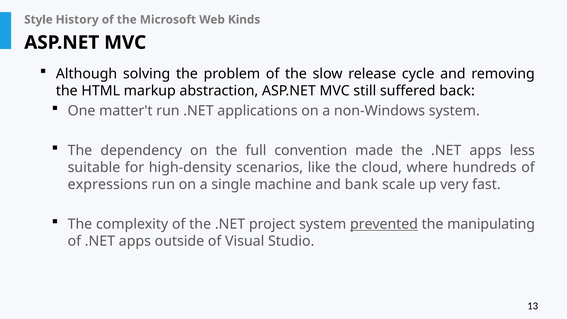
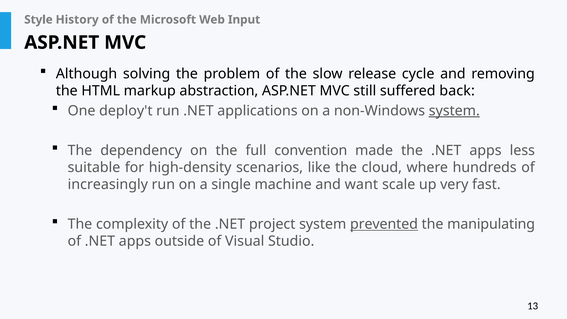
Kinds: Kinds -> Input
matter't: matter't -> deploy't
system at (454, 111) underline: none -> present
expressions: expressions -> increasingly
bank: bank -> want
